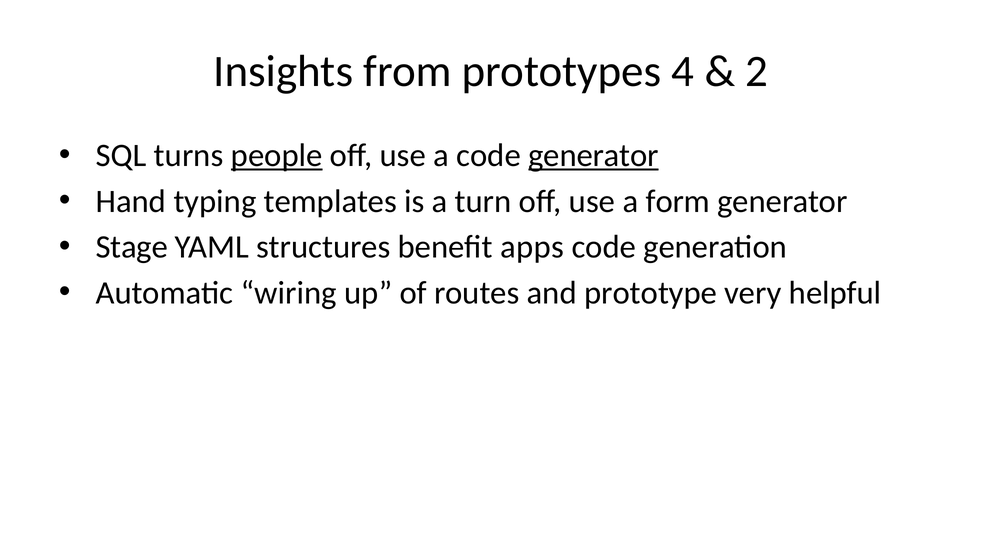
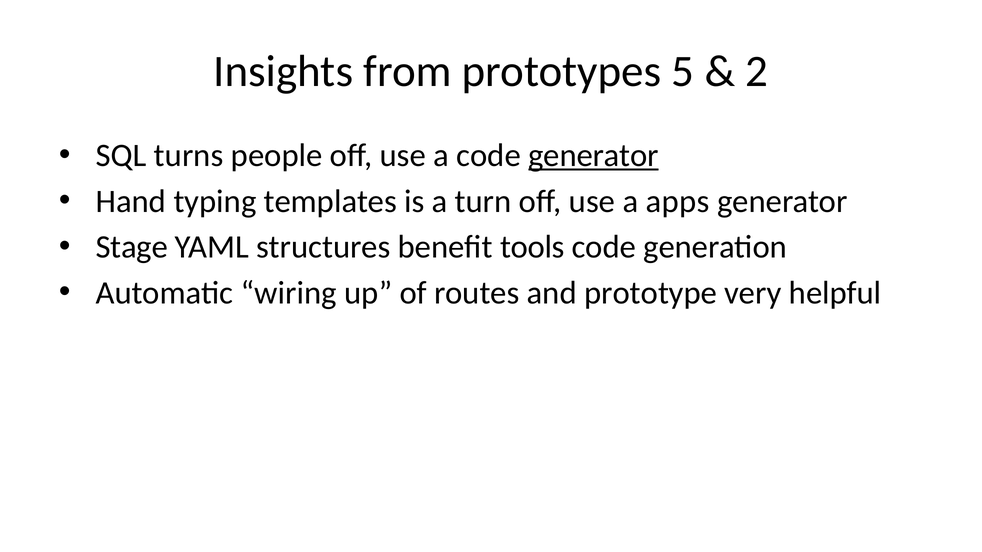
4: 4 -> 5
people underline: present -> none
form: form -> apps
apps: apps -> tools
